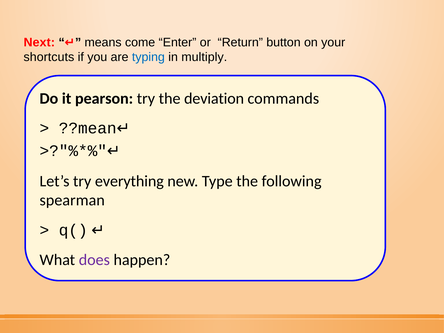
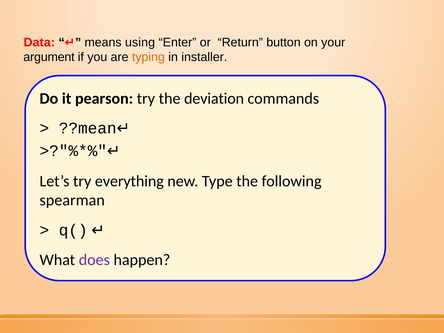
Next: Next -> Data
come: come -> using
shortcuts: shortcuts -> argument
typing colour: blue -> orange
multiply: multiply -> installer
